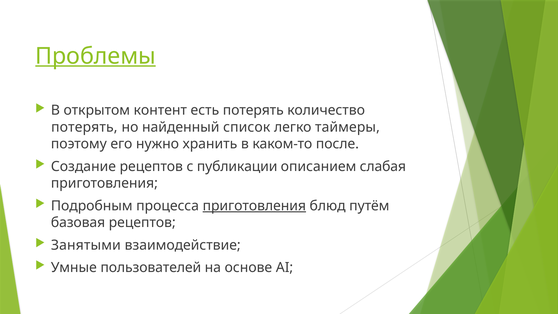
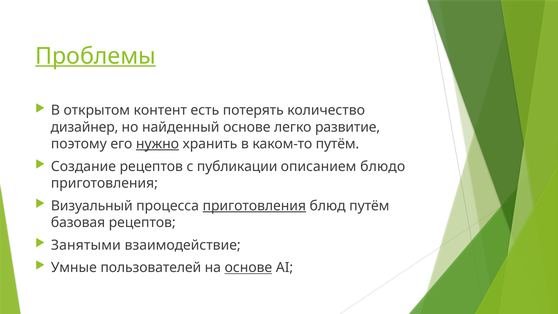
потерять at (84, 127): потерять -> дизайнер
найденный список: список -> основе
таймеры: таймеры -> развитие
нужно underline: none -> present
каком-то после: после -> путём
слабая: слабая -> блюдо
Подробным: Подробным -> Визуальный
основе at (248, 268) underline: none -> present
